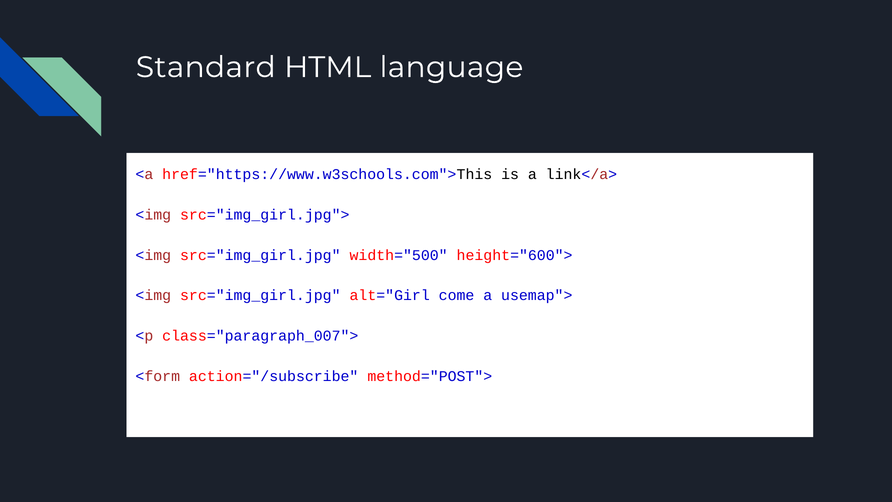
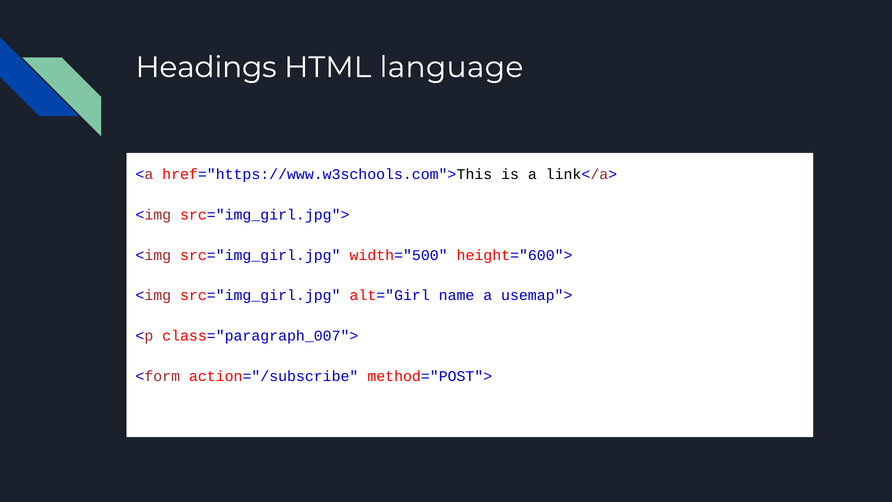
Standard: Standard -> Headings
come: come -> name
